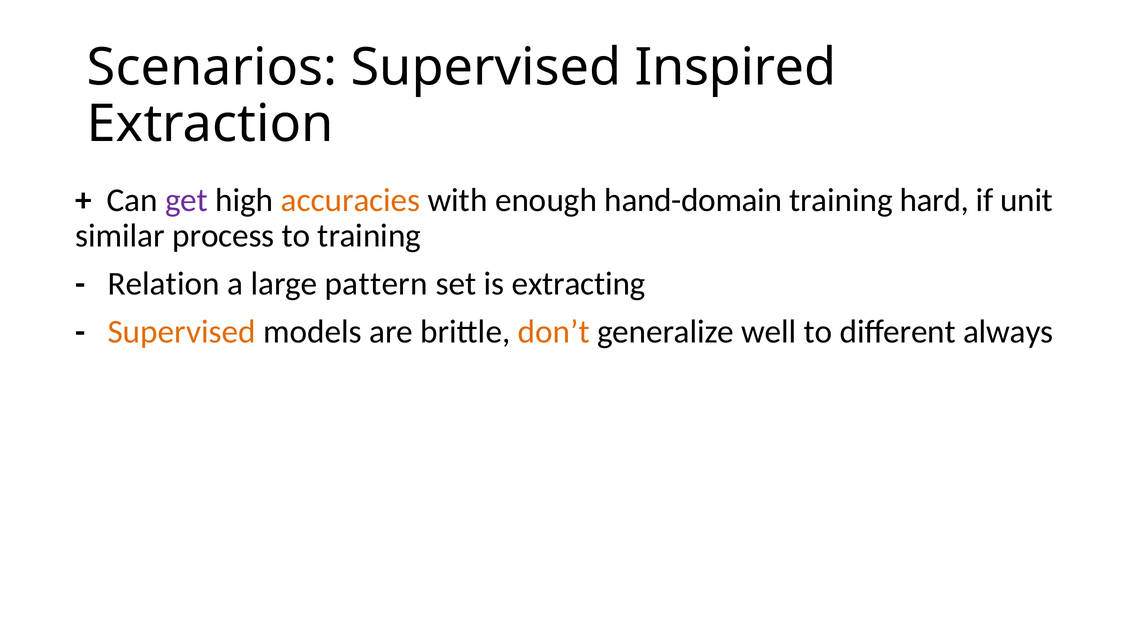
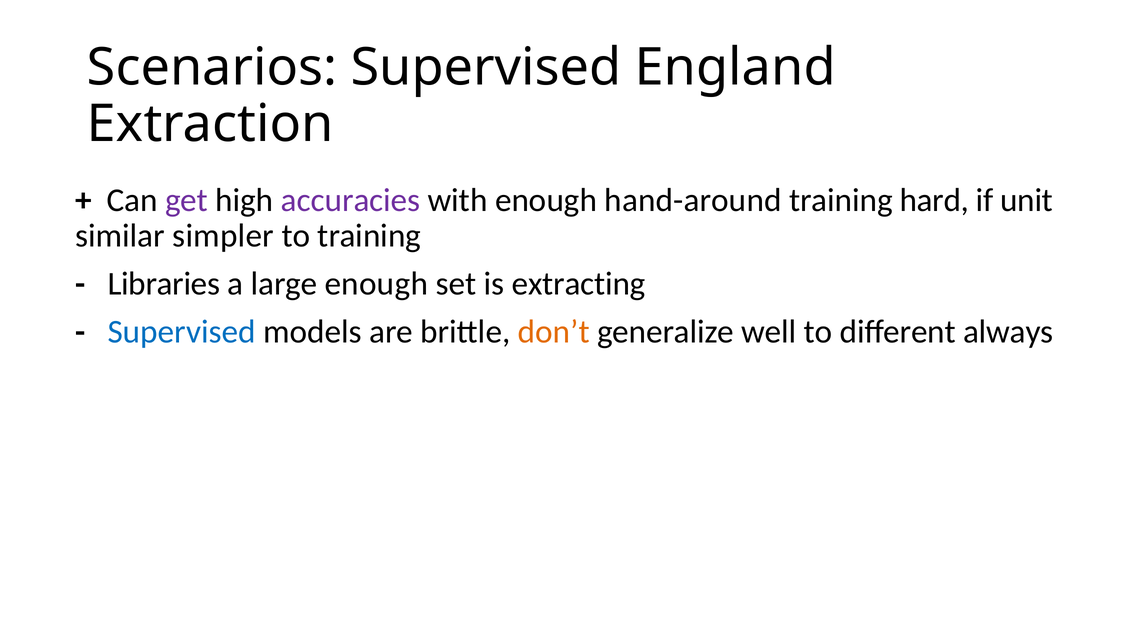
Inspired: Inspired -> England
accuracies colour: orange -> purple
hand-domain: hand-domain -> hand-around
process: process -> simpler
Relation: Relation -> Libraries
large pattern: pattern -> enough
Supervised at (182, 332) colour: orange -> blue
